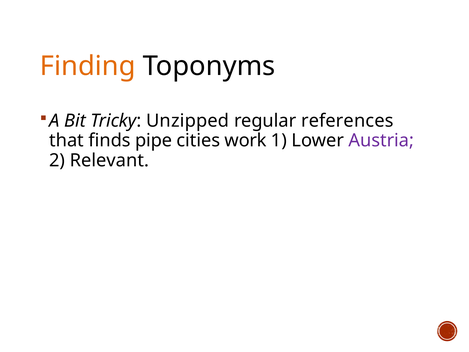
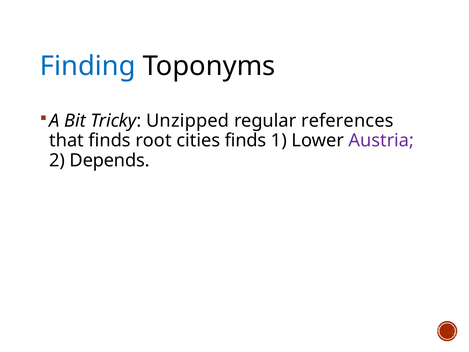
Finding colour: orange -> blue
pipe: pipe -> root
cities work: work -> finds
Relevant: Relevant -> Depends
